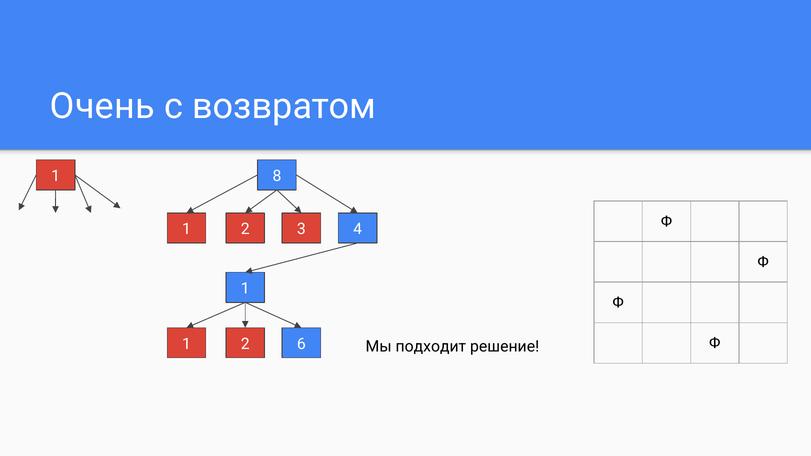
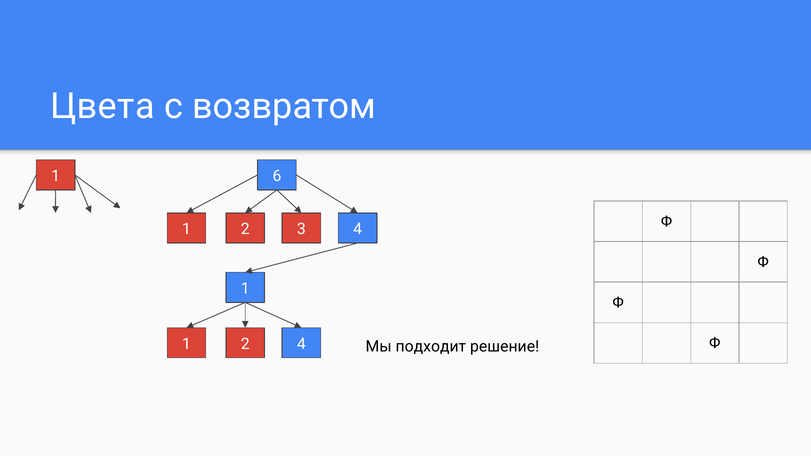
Очень: Очень -> Цвета
8: 8 -> 6
2 6: 6 -> 4
